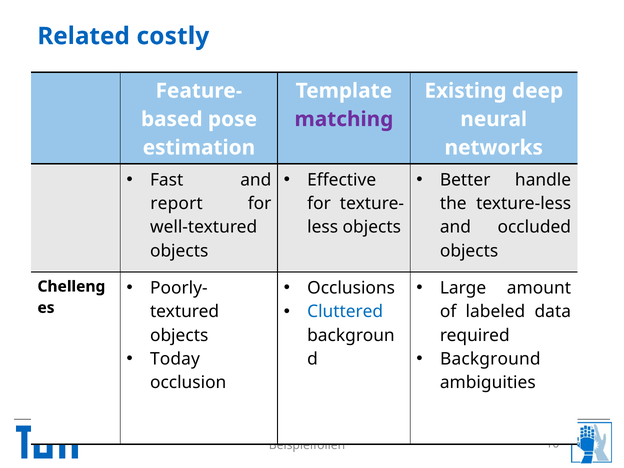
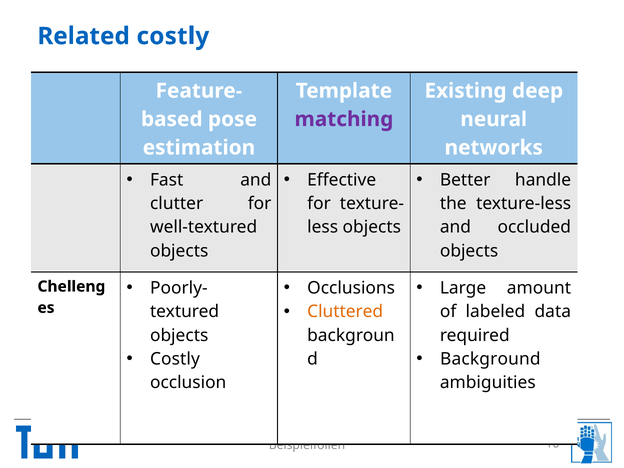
report: report -> clutter
Cluttered colour: blue -> orange
Today at (175, 359): Today -> Costly
